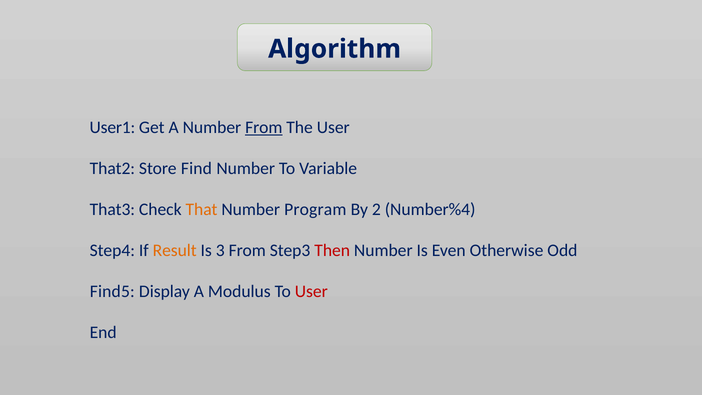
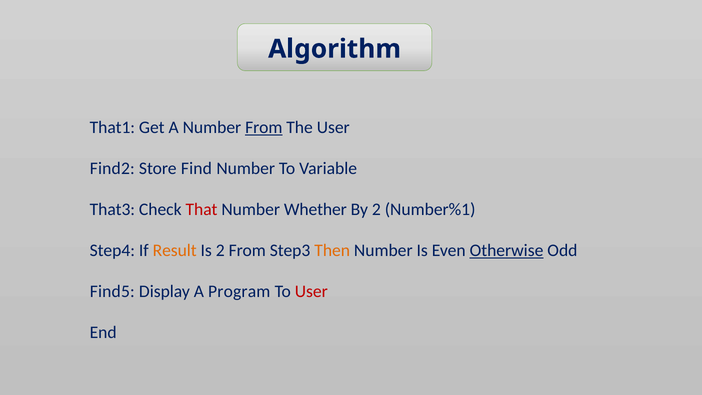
User1: User1 -> That1
That2: That2 -> Find2
That colour: orange -> red
Program: Program -> Whether
Number%4: Number%4 -> Number%1
Is 3: 3 -> 2
Then colour: red -> orange
Otherwise underline: none -> present
Modulus: Modulus -> Program
